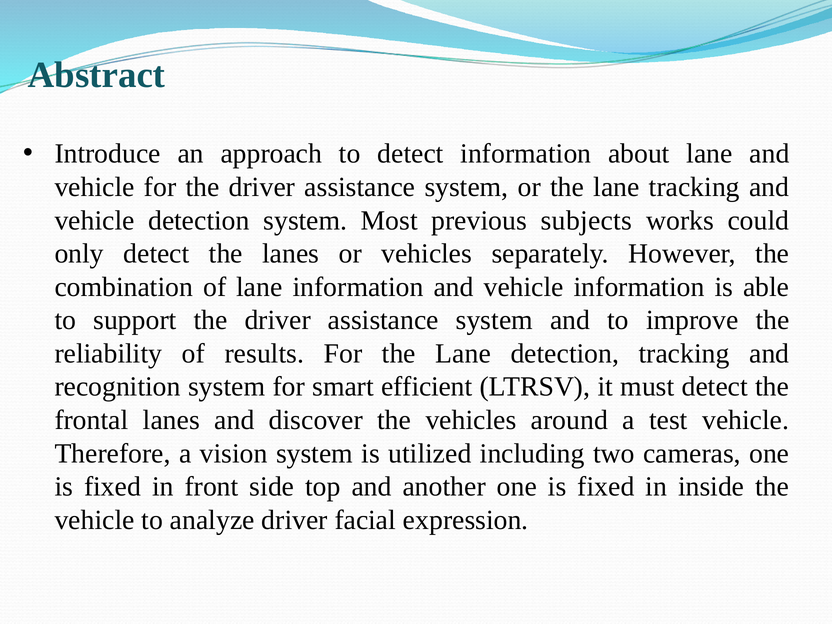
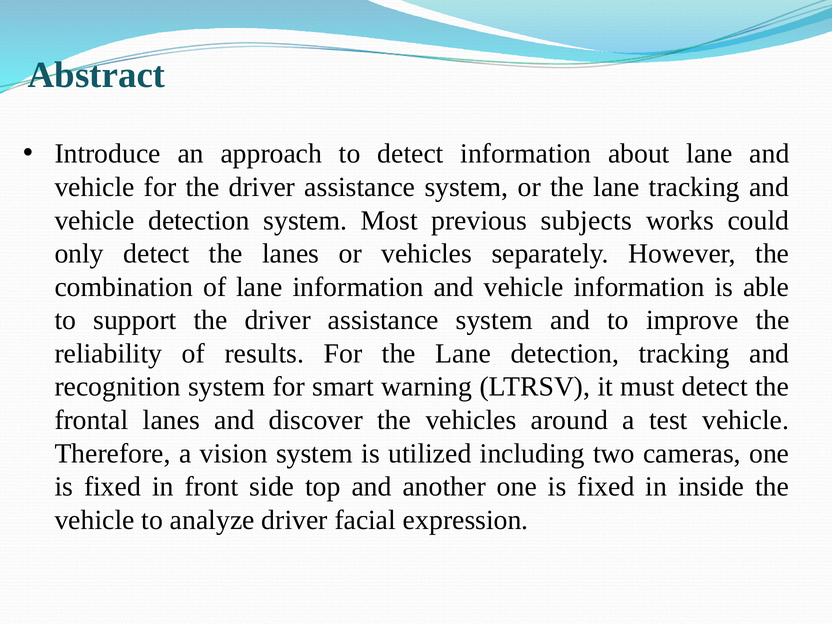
efficient: efficient -> warning
